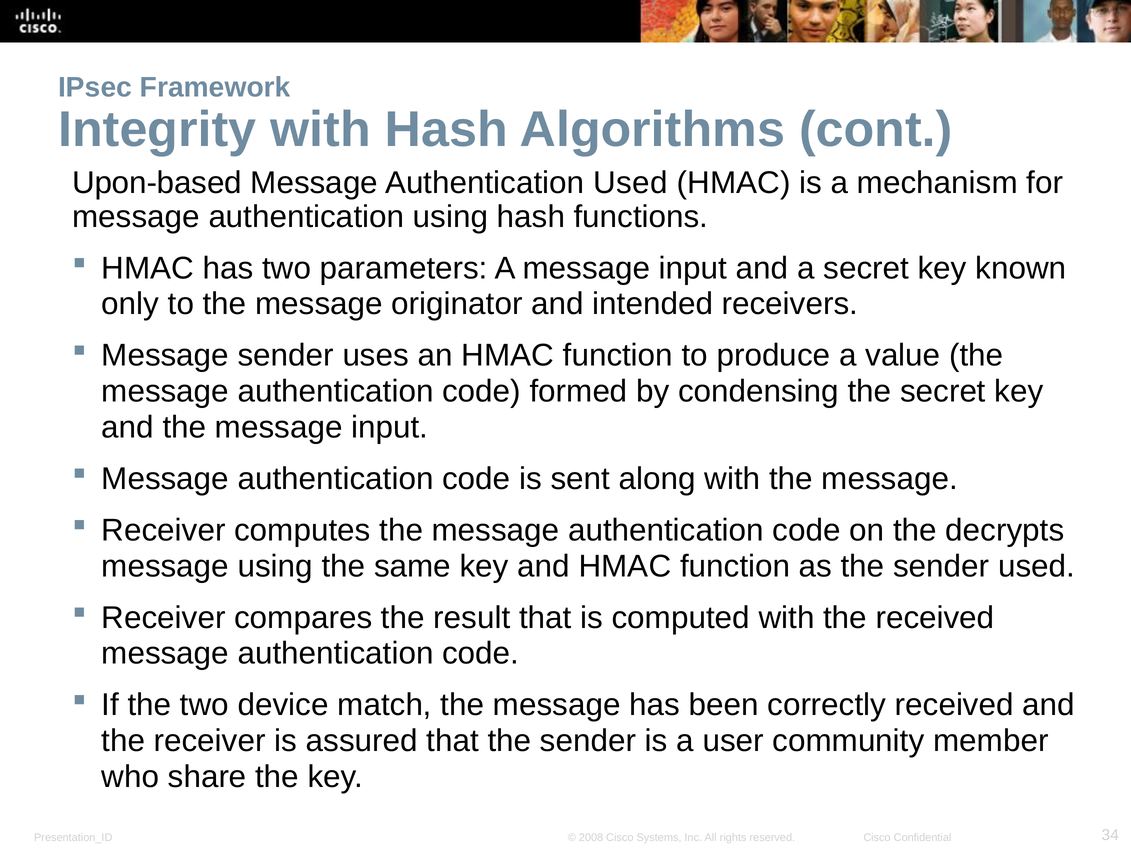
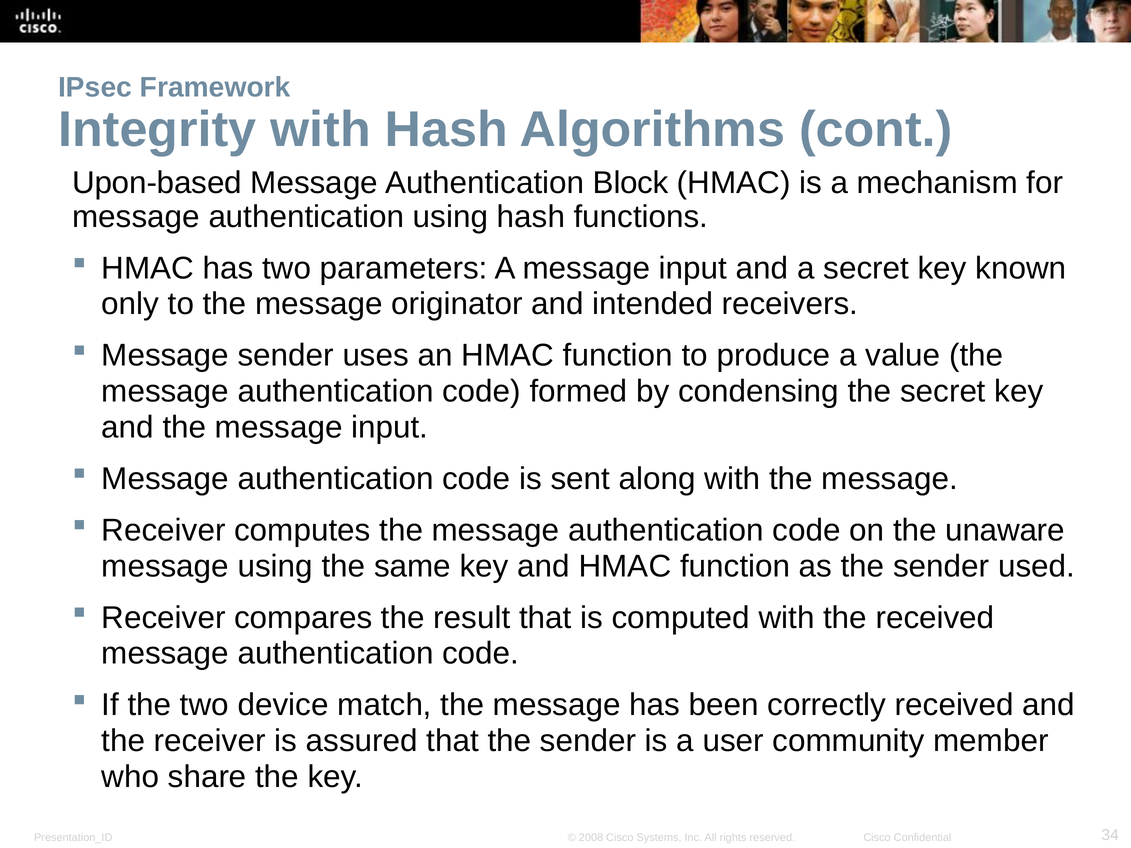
Authentication Used: Used -> Block
decrypts: decrypts -> unaware
